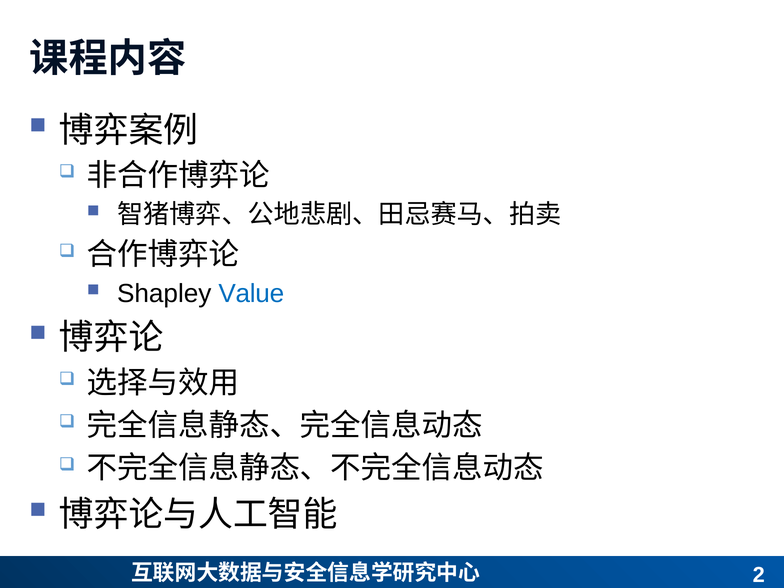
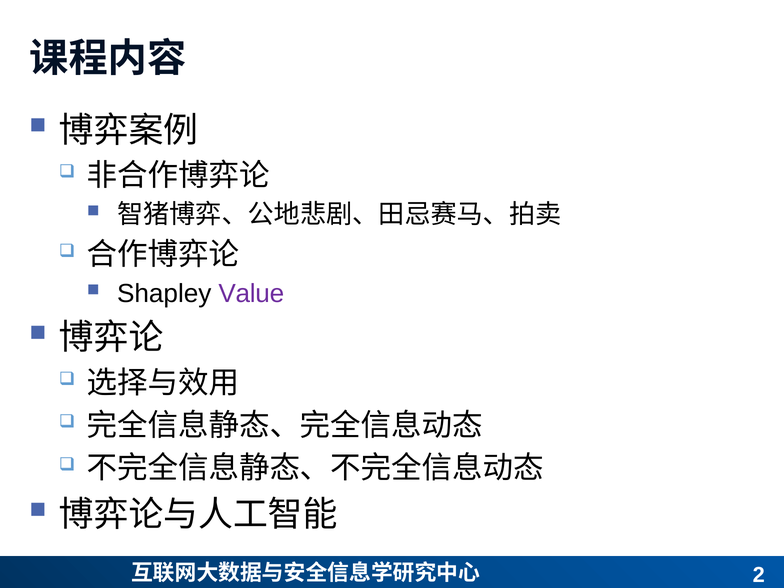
Value colour: blue -> purple
